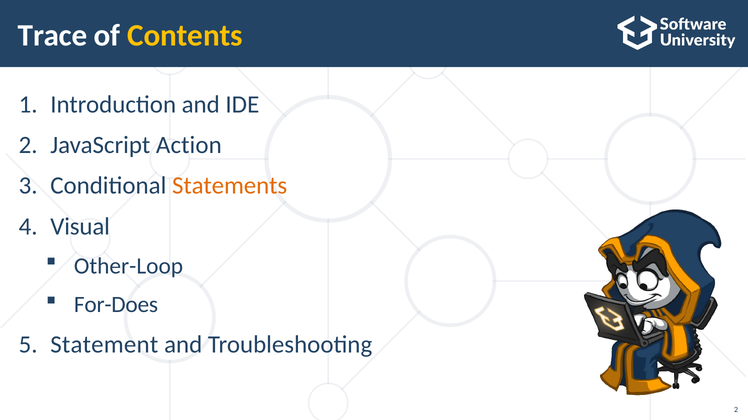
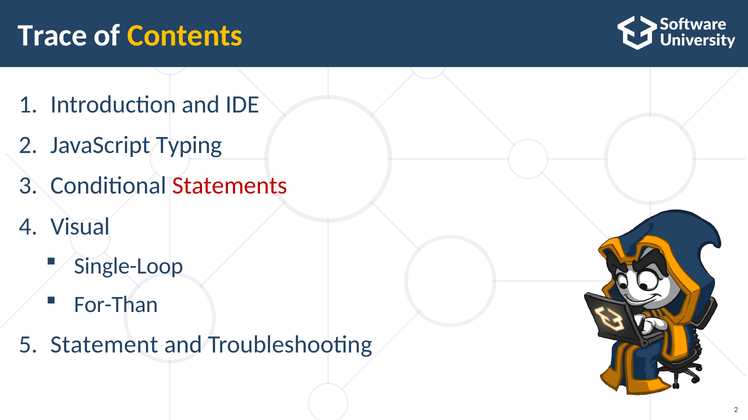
Action: Action -> Typing
Statements colour: orange -> red
Other-Loop: Other-Loop -> Single-Loop
For-Does: For-Does -> For-Than
